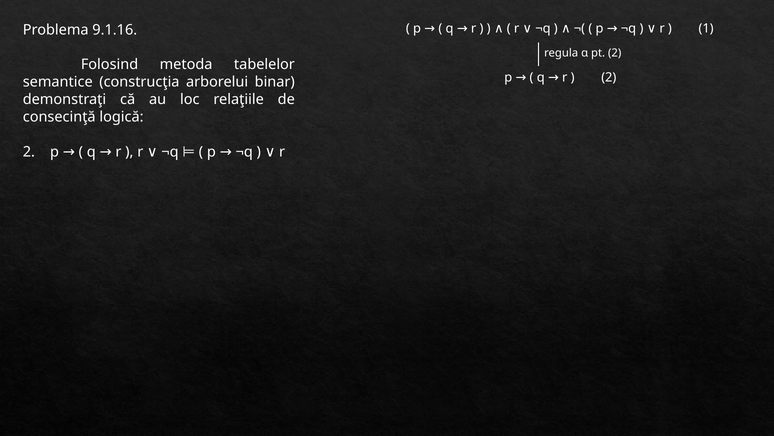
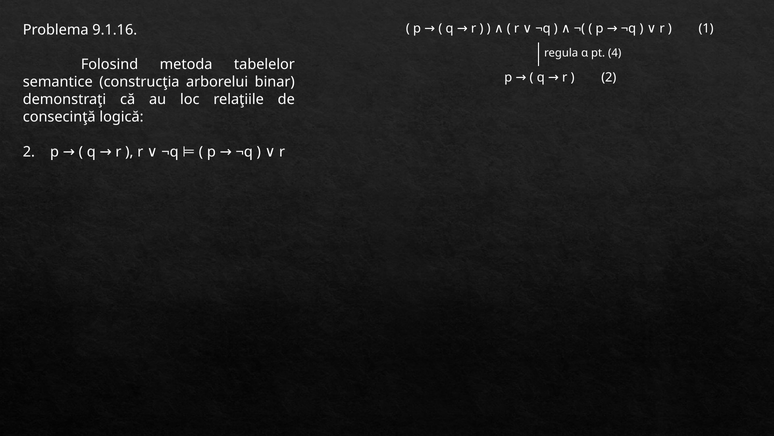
pt 2: 2 -> 4
